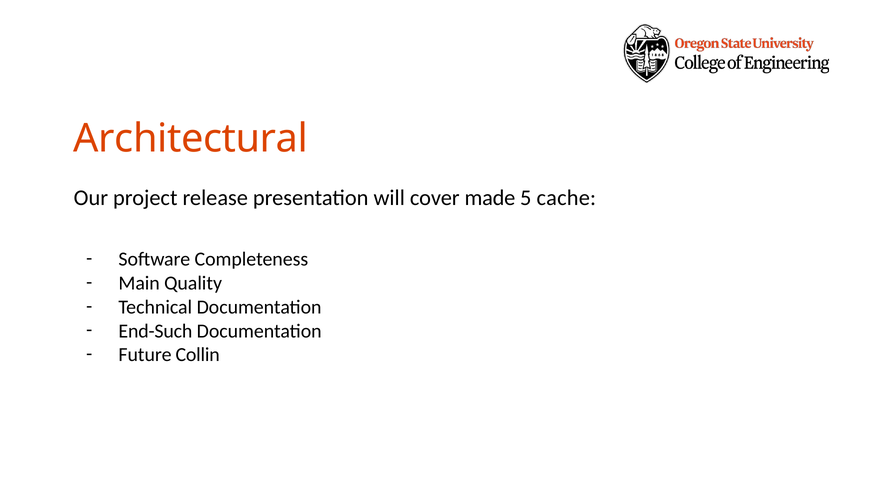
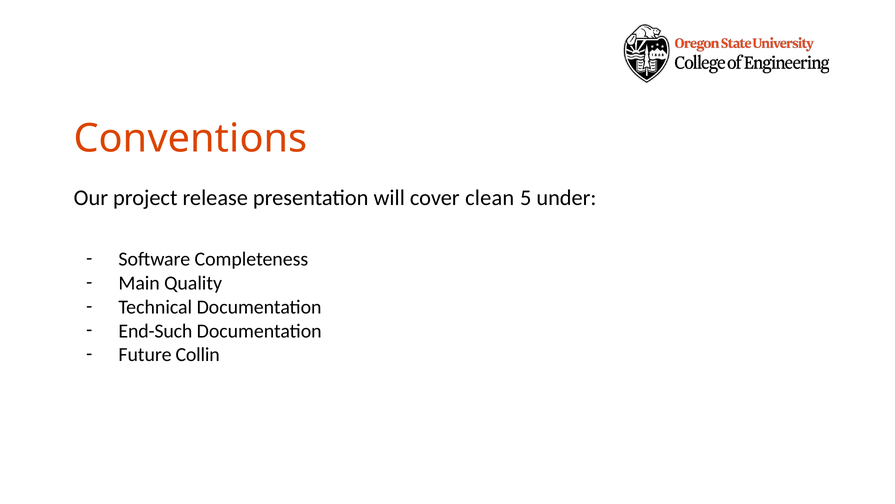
Architectural: Architectural -> Conventions
made: made -> clean
cache: cache -> under
